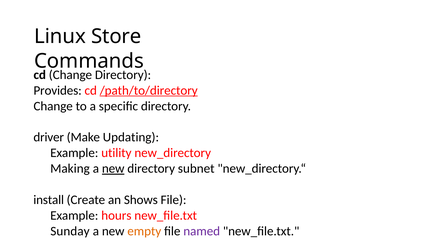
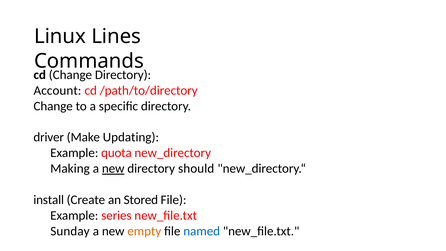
Store: Store -> Lines
Provides: Provides -> Account
/path/to/directory underline: present -> none
utility: utility -> quota
subnet: subnet -> should
Shows: Shows -> Stored
hours: hours -> series
named colour: purple -> blue
